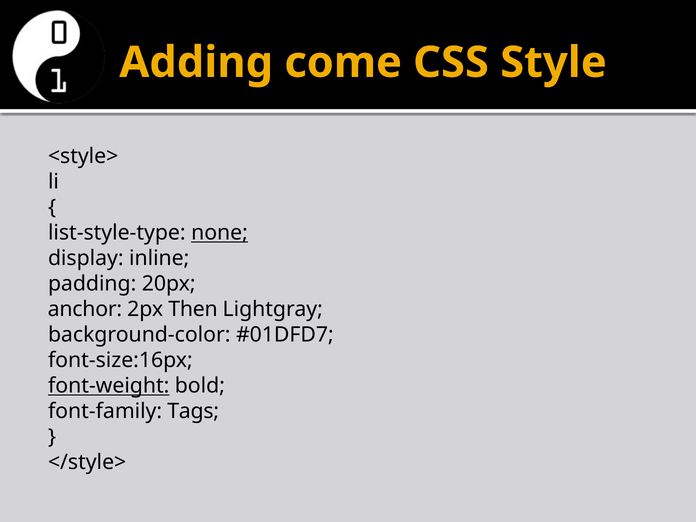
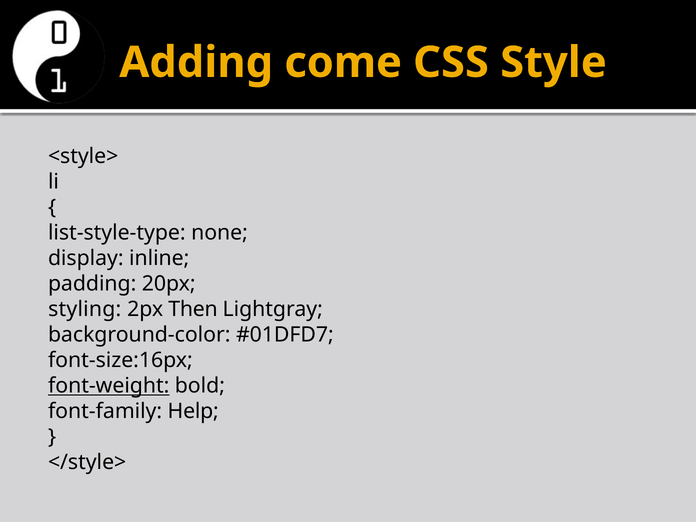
none underline: present -> none
anchor: anchor -> styling
Tags: Tags -> Help
